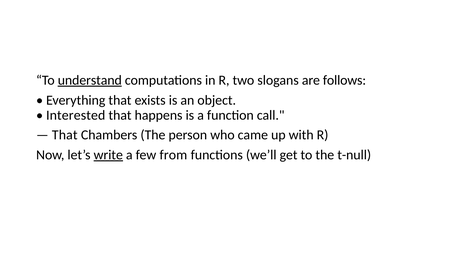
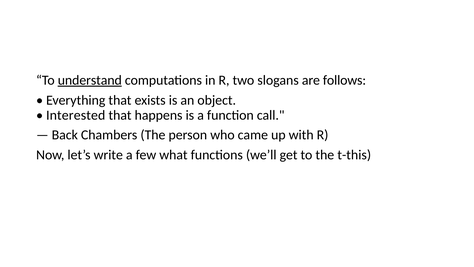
That at (65, 135): That -> Back
write underline: present -> none
from: from -> what
t-null: t-null -> t-this
